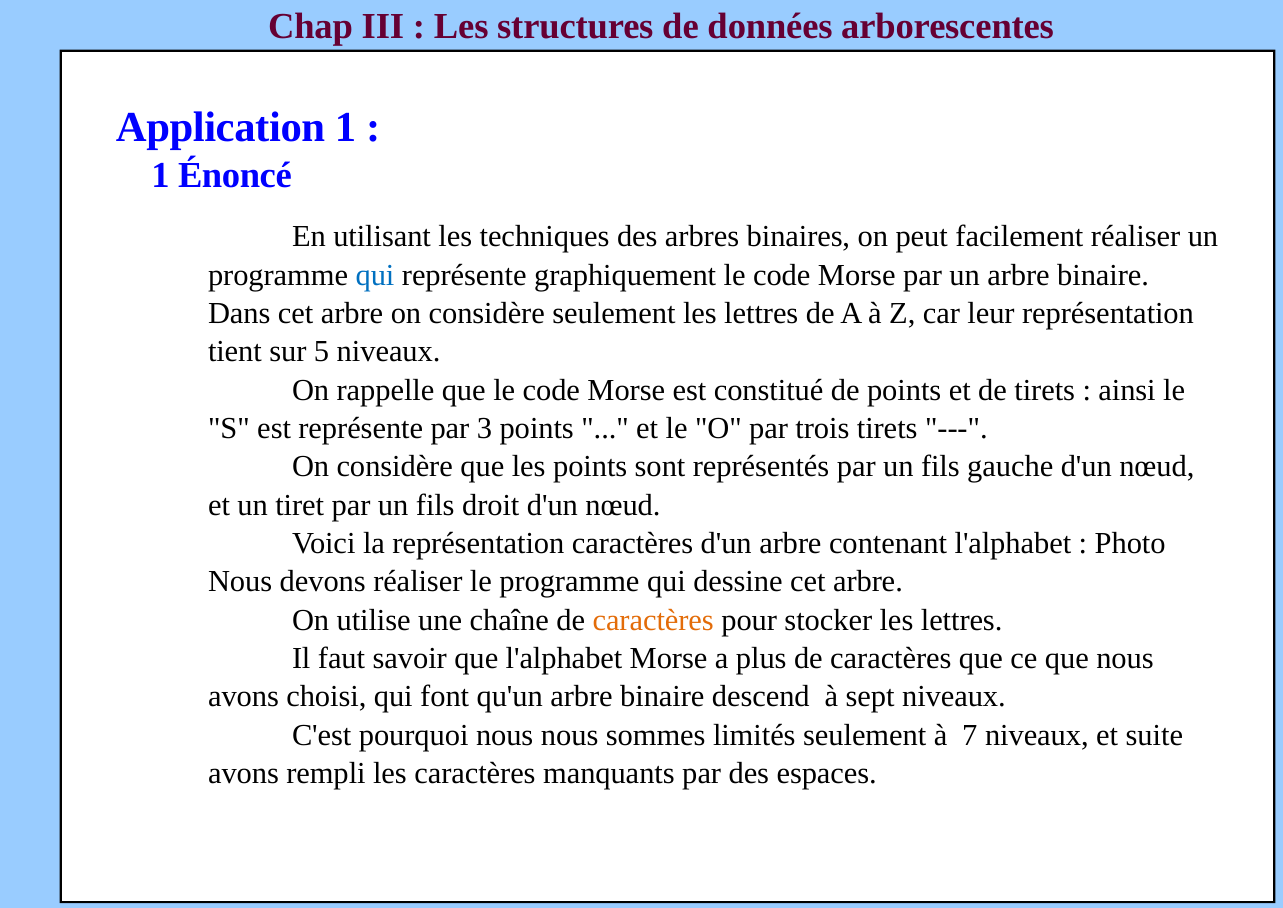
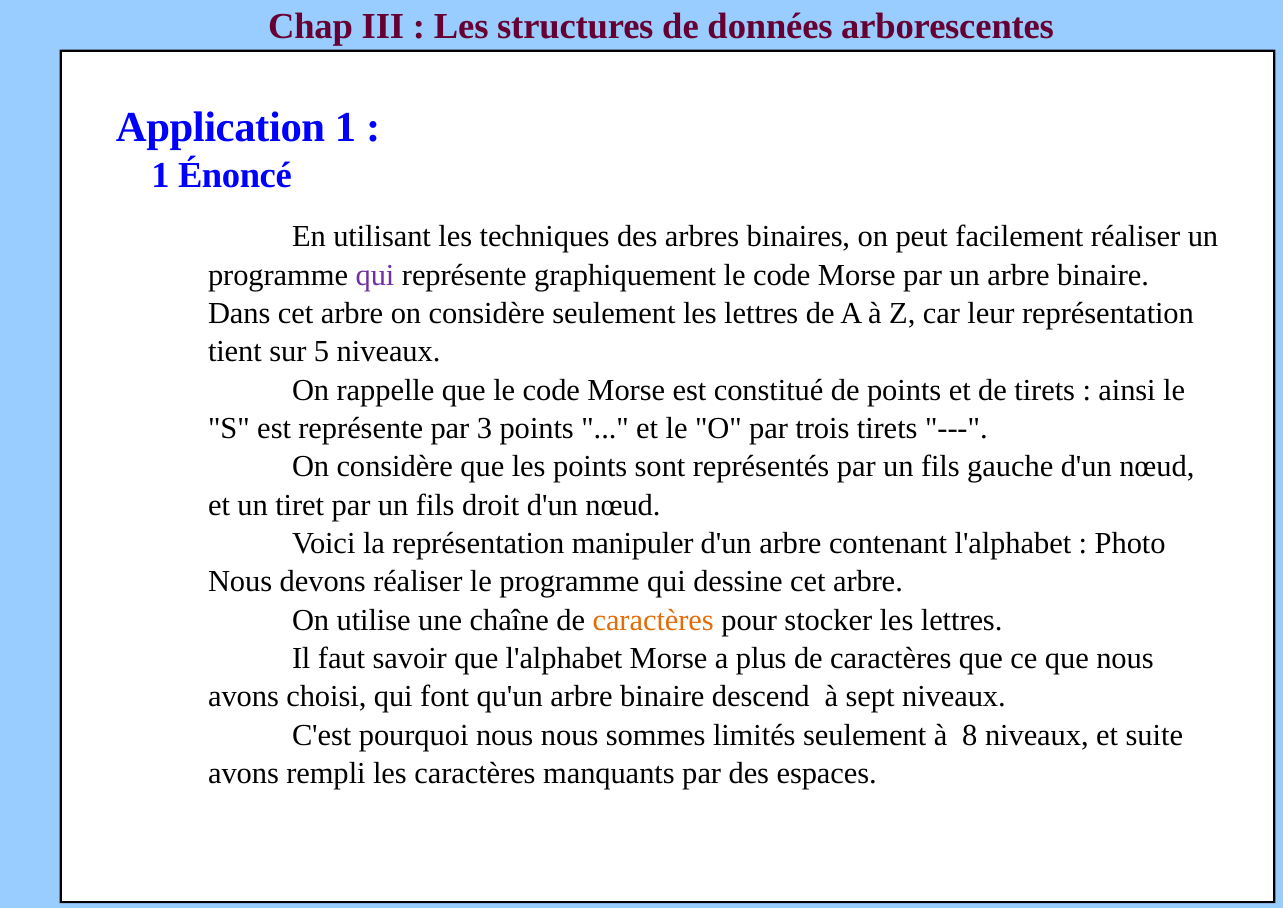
qui at (375, 275) colour: blue -> purple
représentation caractères: caractères -> manipuler
7: 7 -> 8
